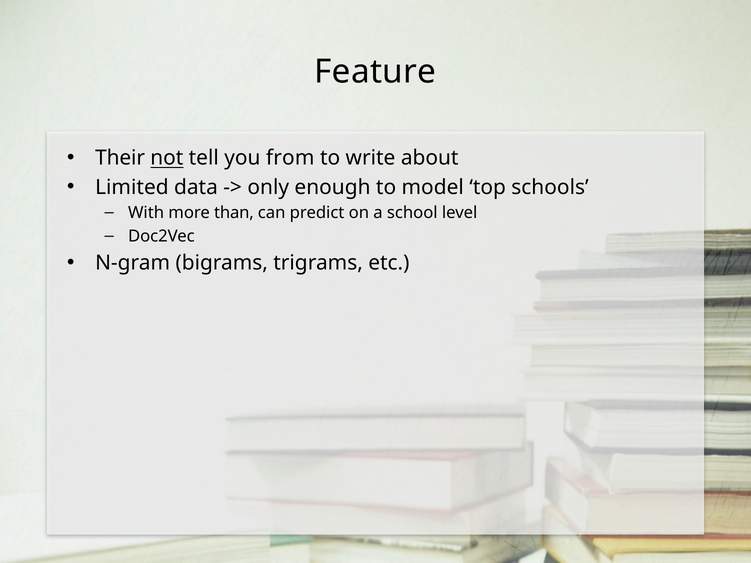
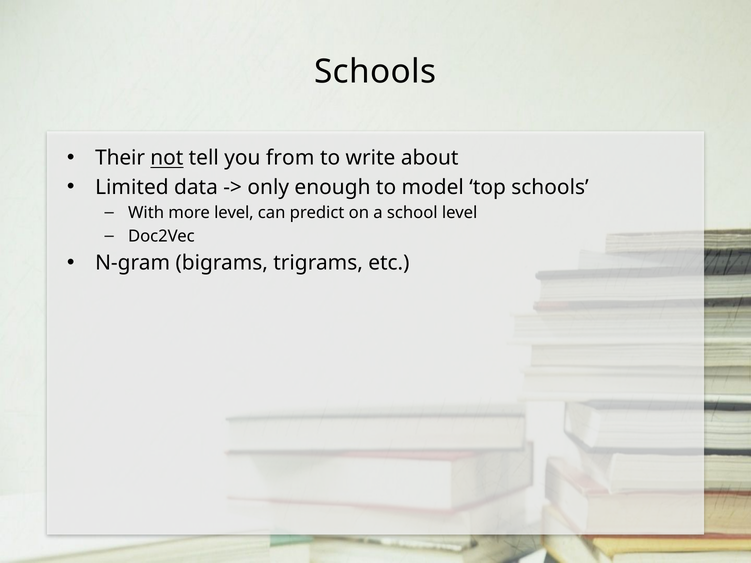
Feature at (375, 72): Feature -> Schools
more than: than -> level
